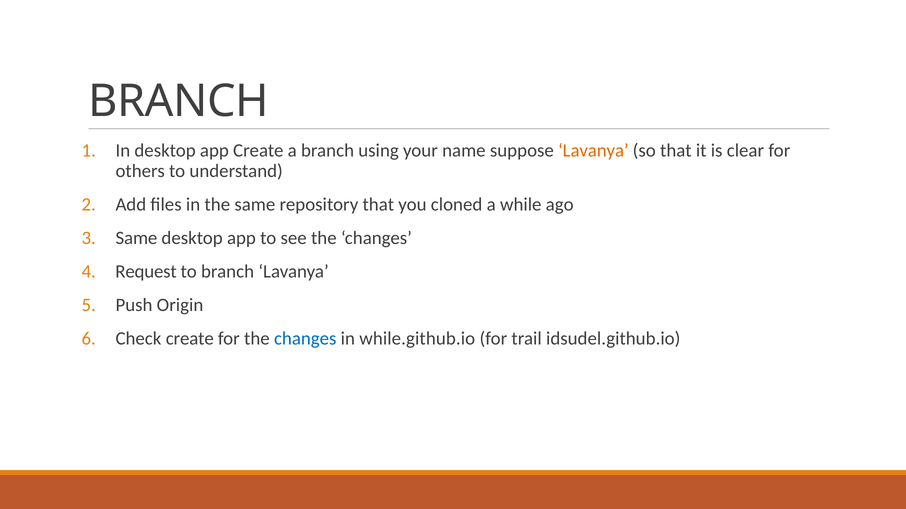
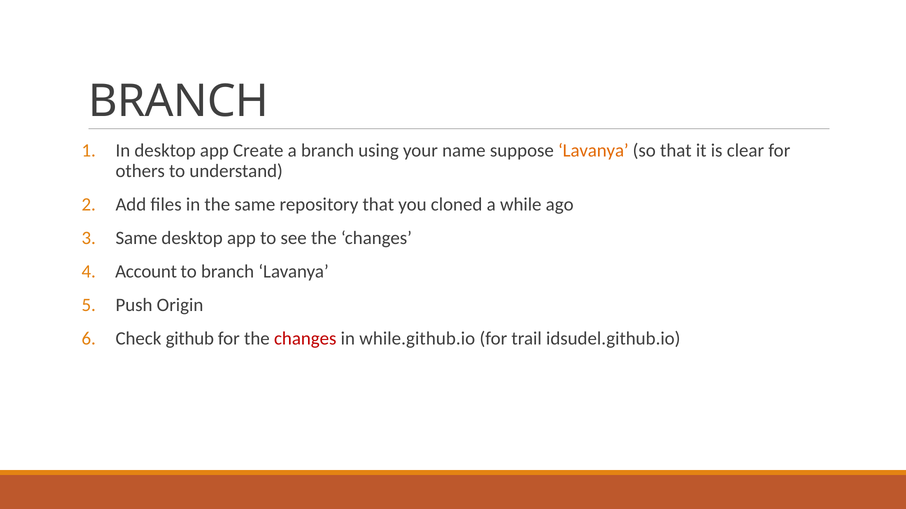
Request: Request -> Account
Check create: create -> github
changes at (305, 339) colour: blue -> red
